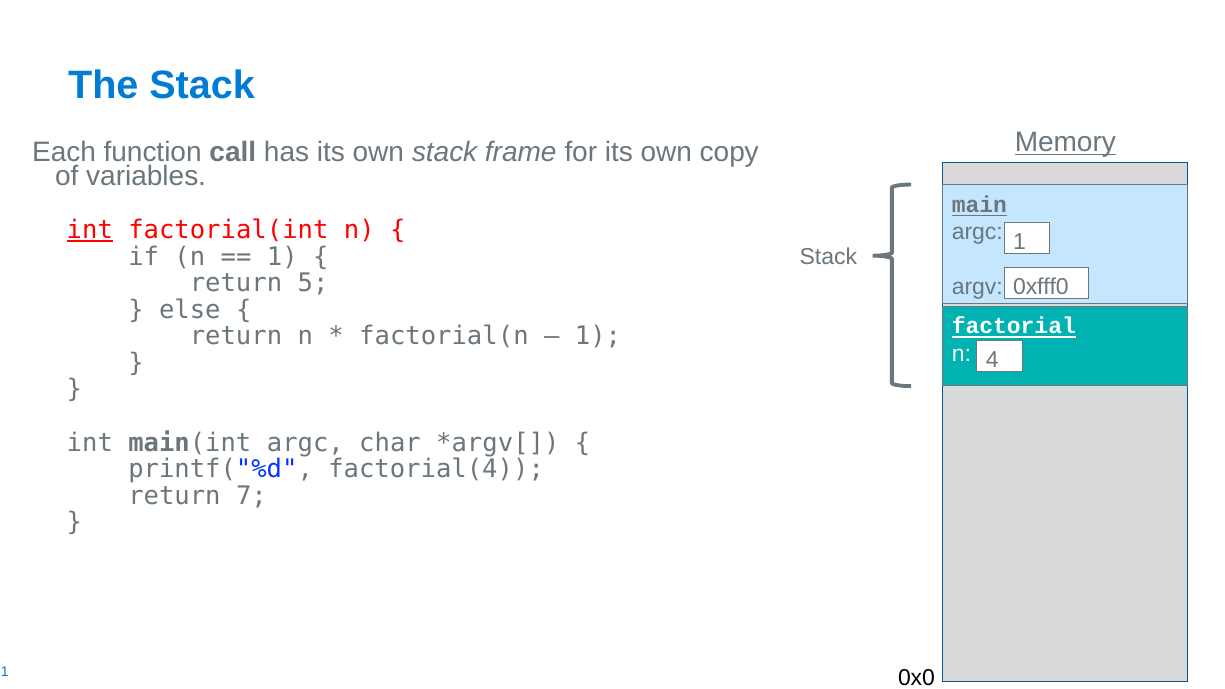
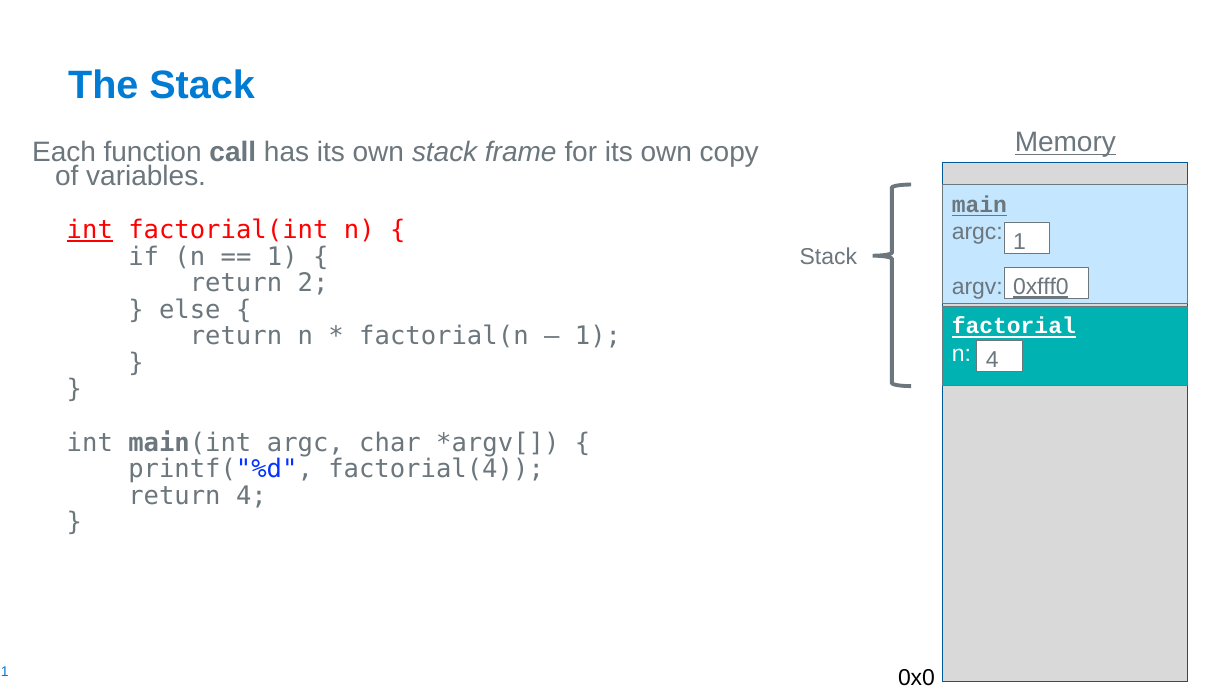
5: 5 -> 2
0xfff0 underline: none -> present
return 7: 7 -> 4
